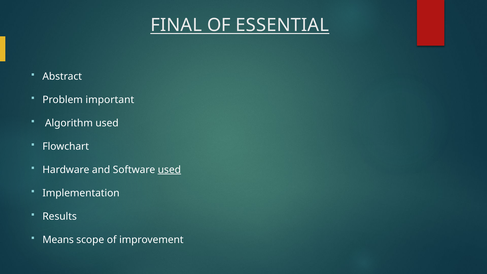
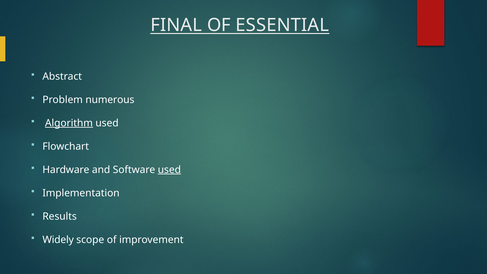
important: important -> numerous
Algorithm underline: none -> present
Means: Means -> Widely
